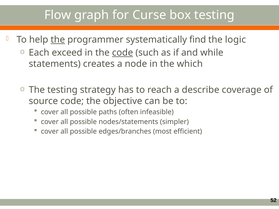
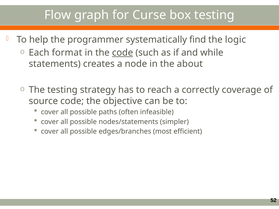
the at (58, 40) underline: present -> none
exceed: exceed -> format
which: which -> about
describe: describe -> correctly
